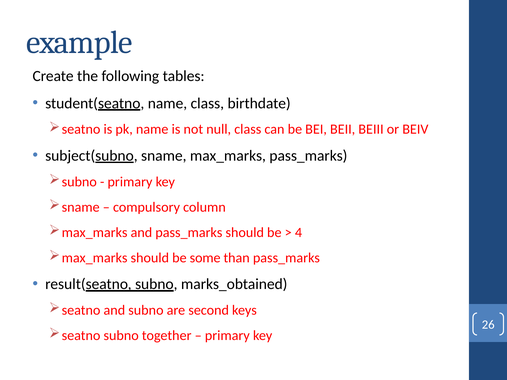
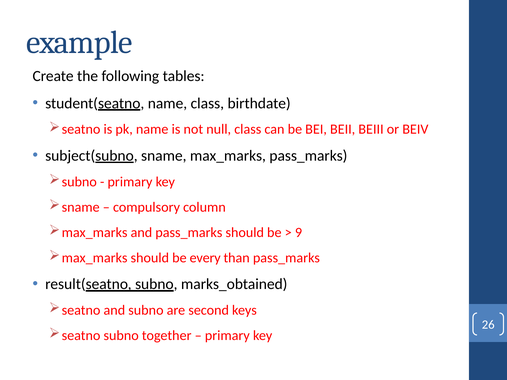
4: 4 -> 9
some: some -> every
